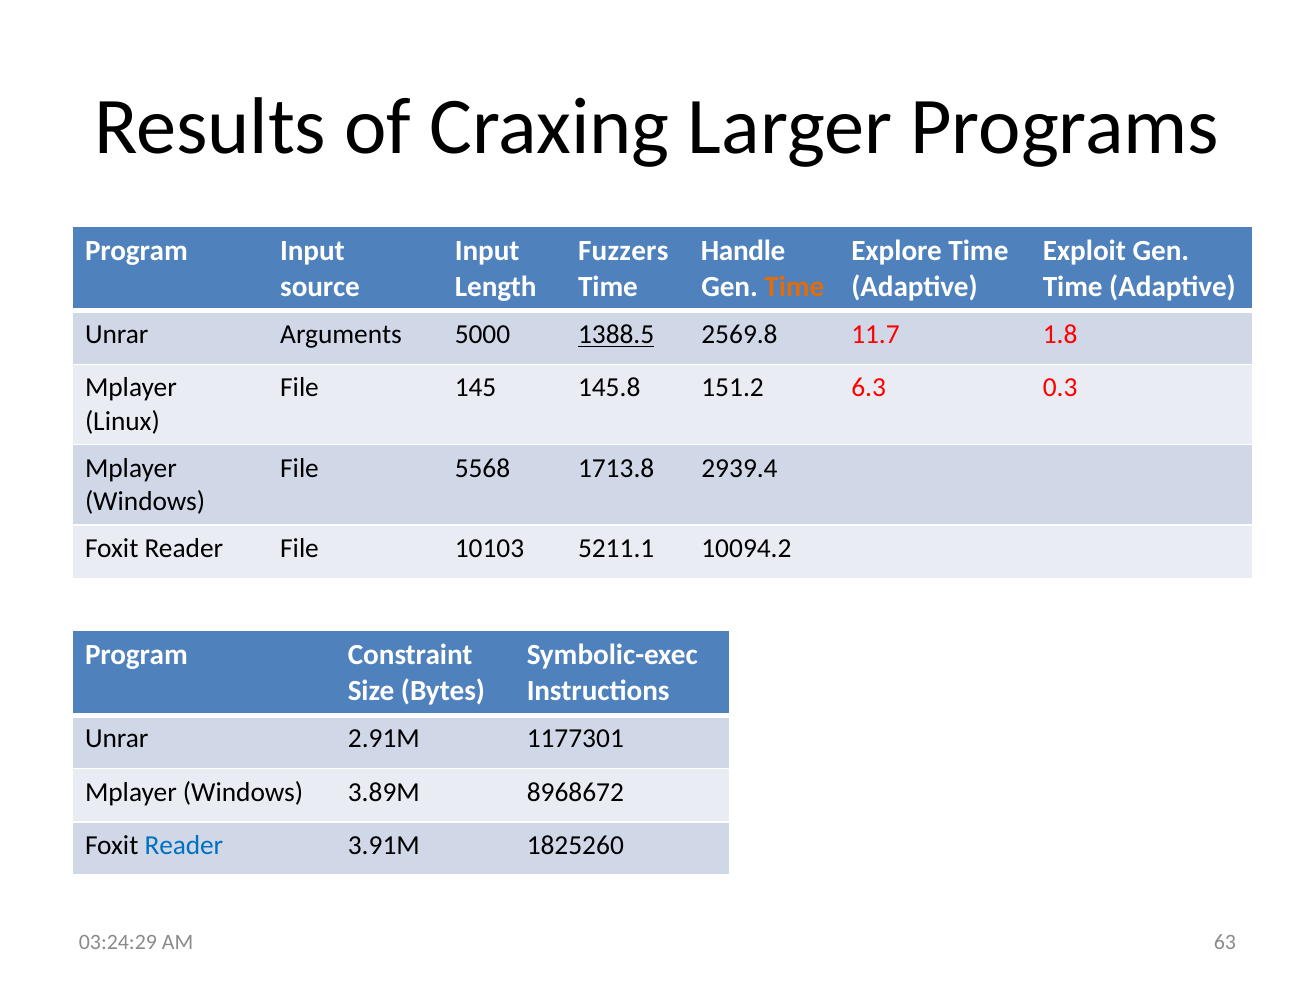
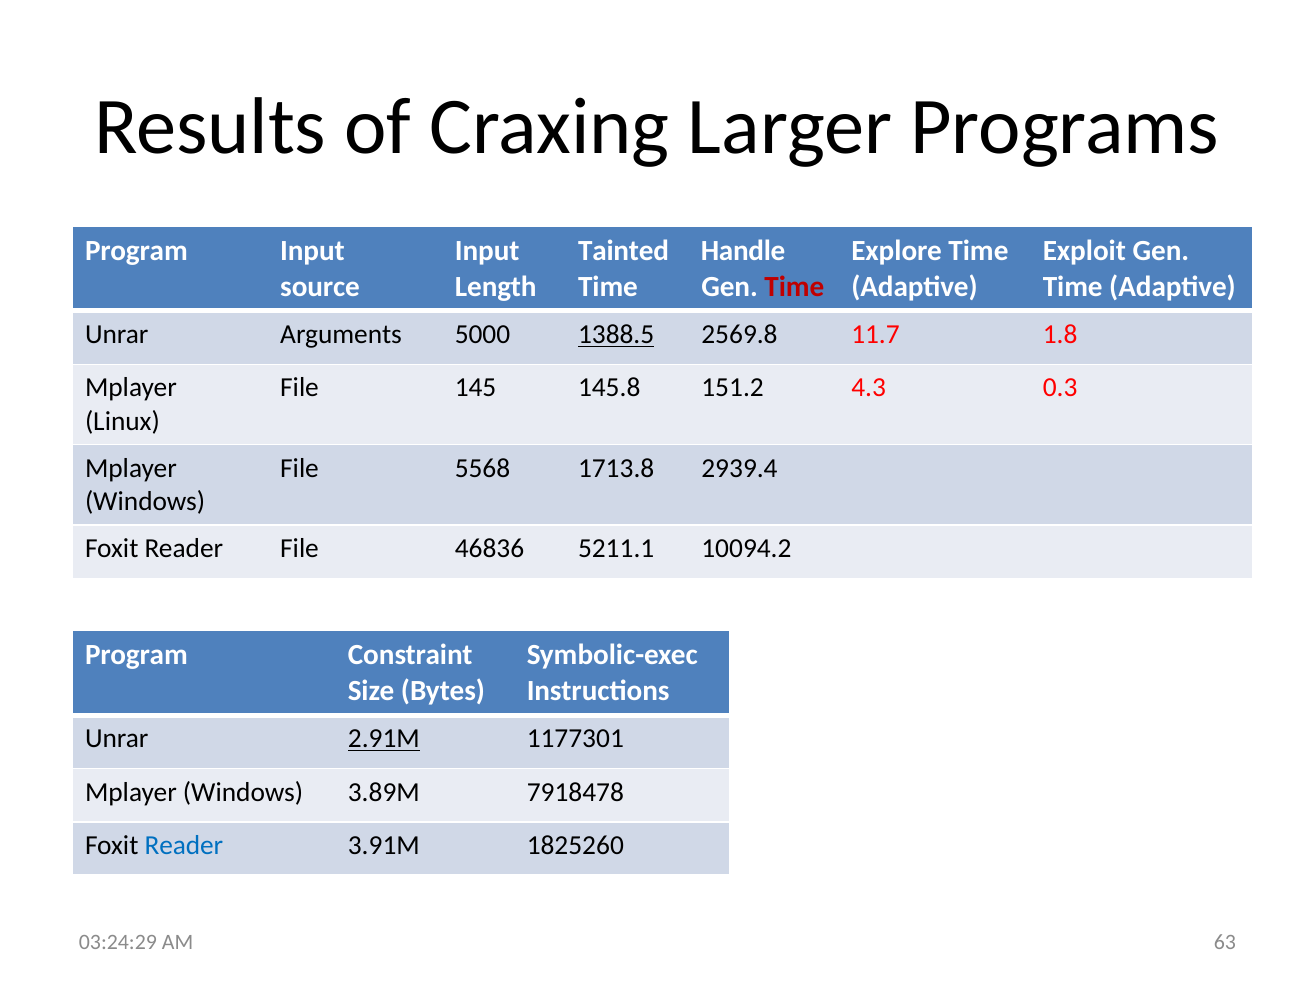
Fuzzers: Fuzzers -> Tainted
Time at (794, 287) colour: orange -> red
6.3: 6.3 -> 4.3
10103: 10103 -> 46836
2.91M underline: none -> present
8968672: 8968672 -> 7918478
